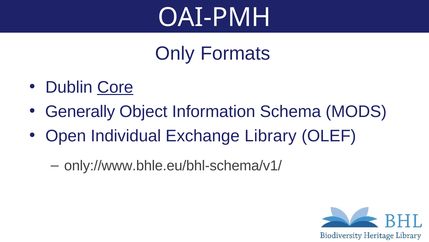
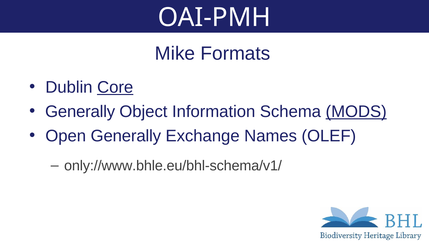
Only: Only -> Mike
MODS underline: none -> present
Open Individual: Individual -> Generally
Library: Library -> Names
